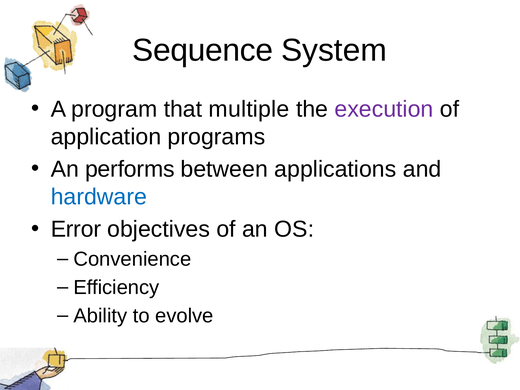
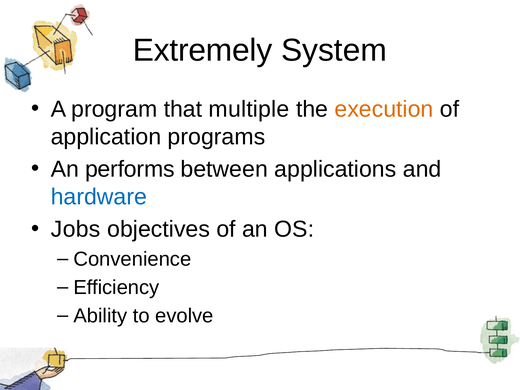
Sequence: Sequence -> Extremely
execution colour: purple -> orange
Error: Error -> Jobs
